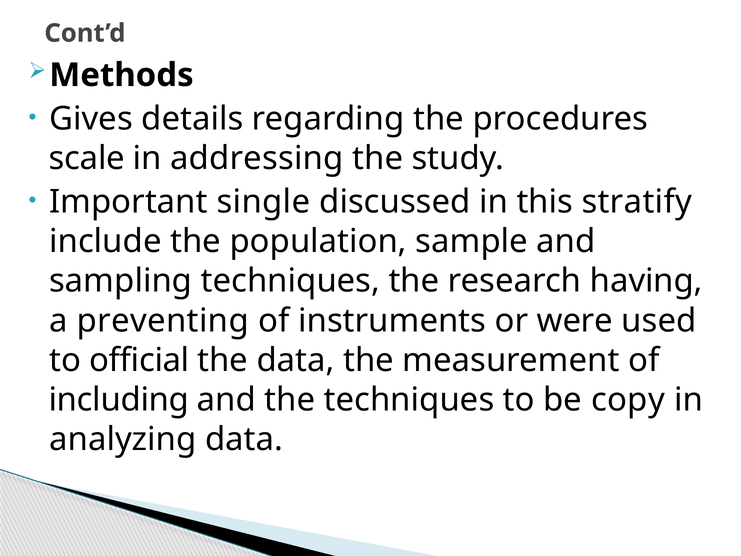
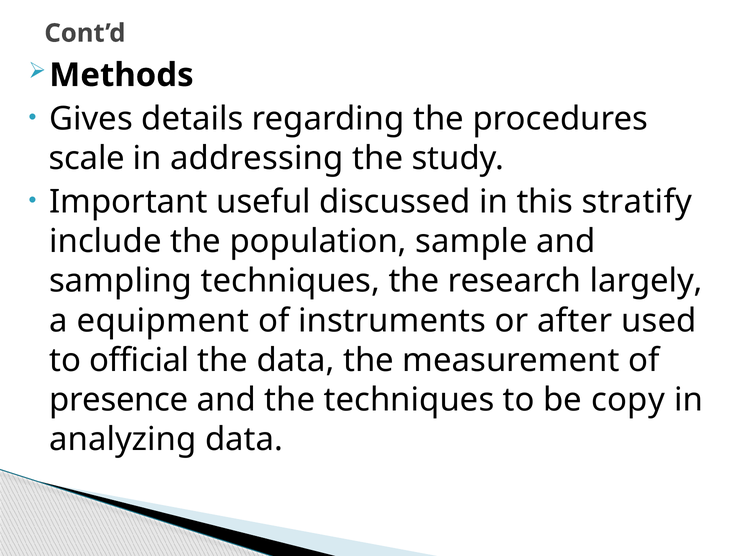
single: single -> useful
having: having -> largely
preventing: preventing -> equipment
were: were -> after
including: including -> presence
